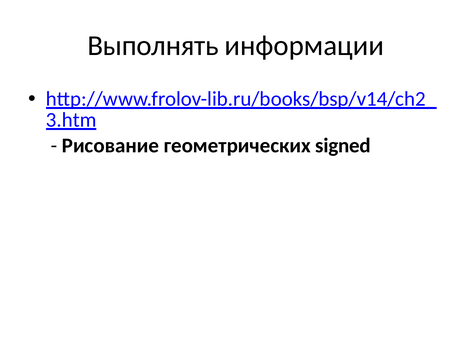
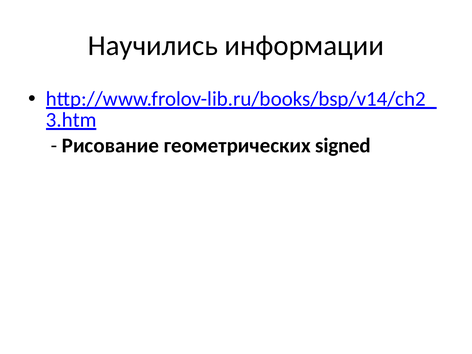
Выполнять: Выполнять -> Научились
